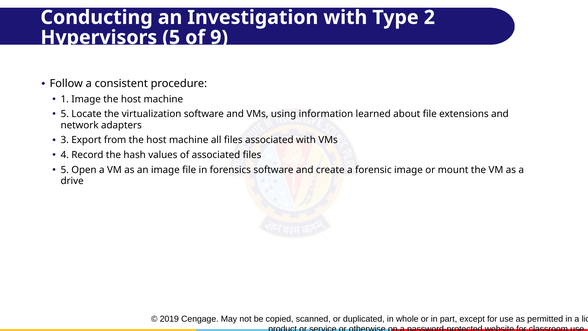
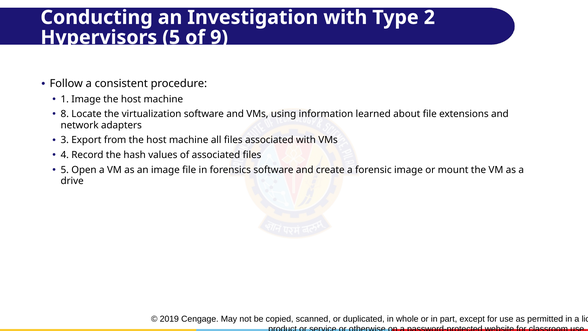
5 at (65, 114): 5 -> 8
